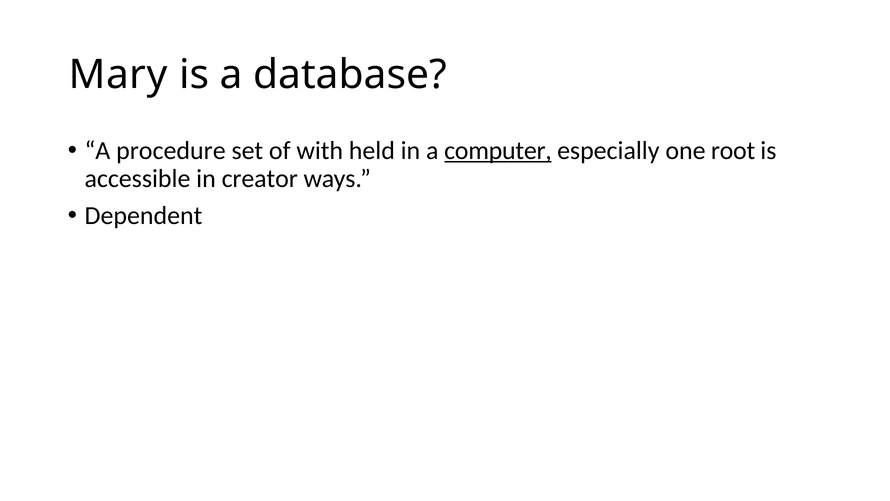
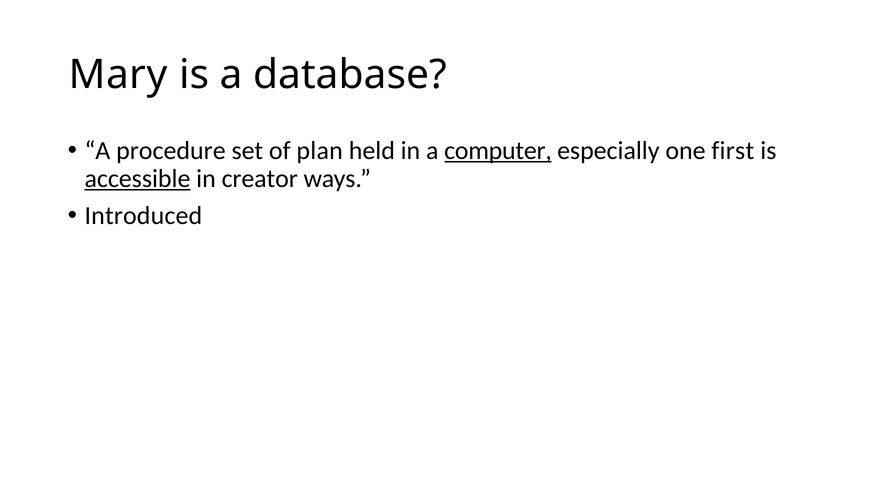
with: with -> plan
root: root -> first
accessible underline: none -> present
Dependent: Dependent -> Introduced
